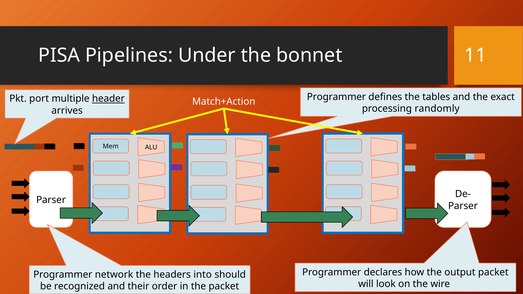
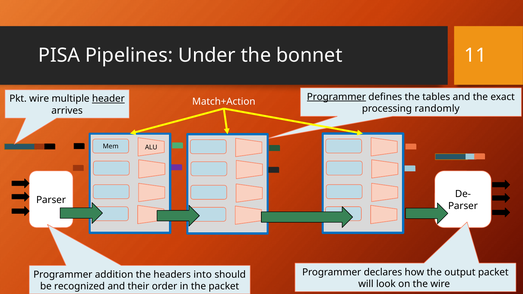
Programmer at (336, 97) underline: none -> present
Pkt port: port -> wire
network: network -> addition
